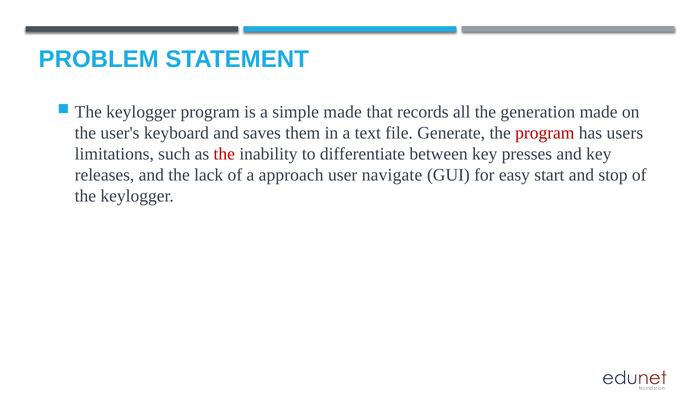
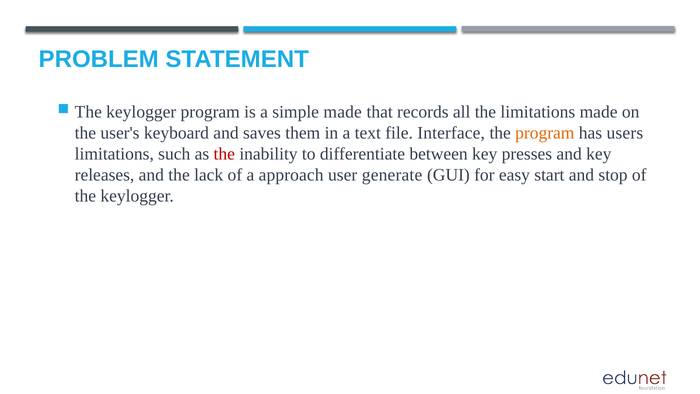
the generation: generation -> limitations
Generate: Generate -> Interface
program at (545, 133) colour: red -> orange
navigate: navigate -> generate
